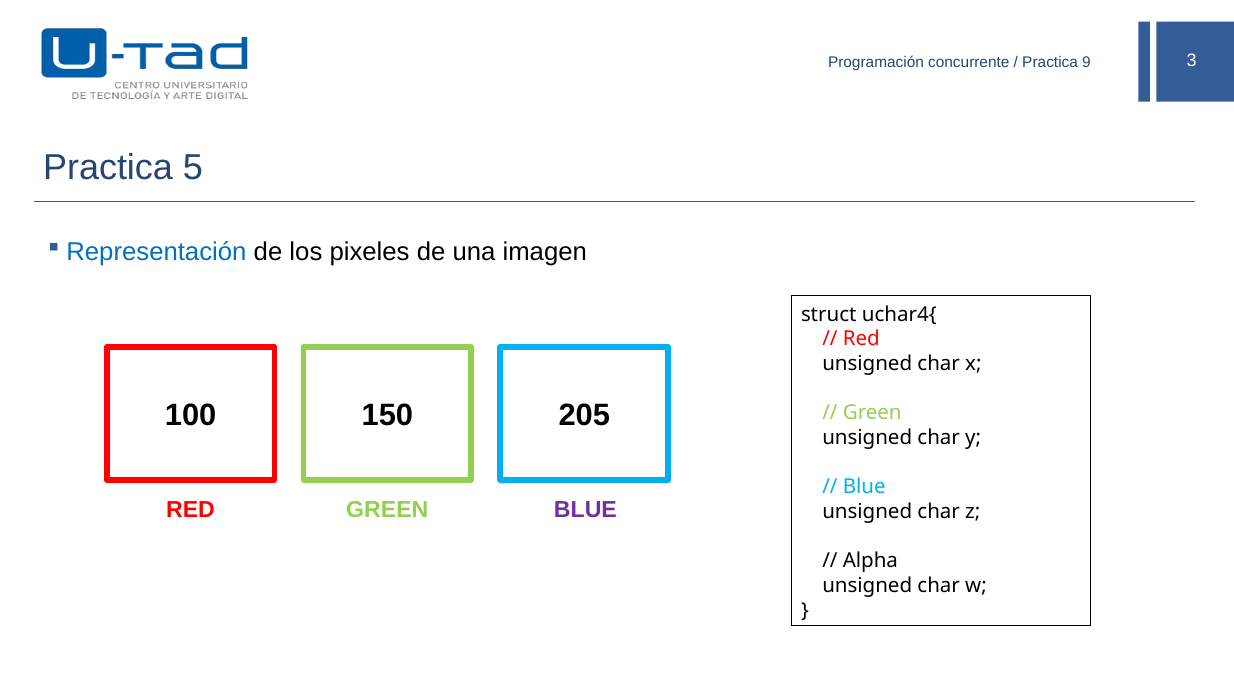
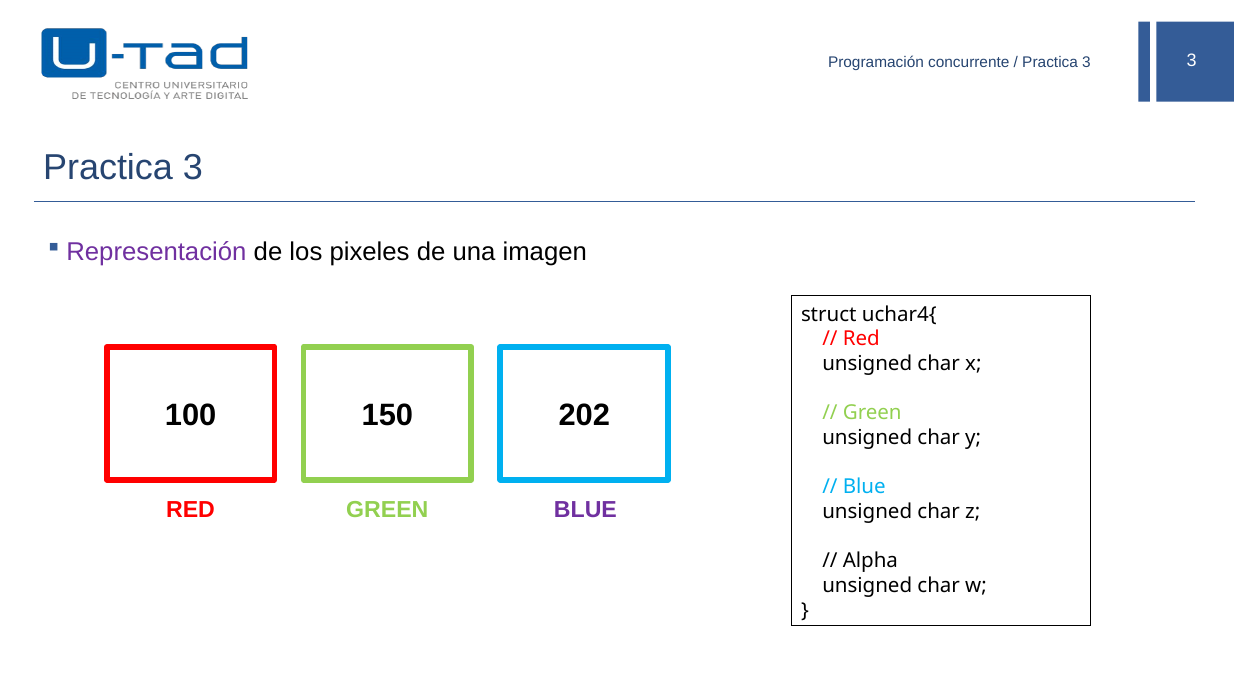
9 at (1086, 62): 9 -> 3
5 at (193, 167): 5 -> 3
Representación colour: blue -> purple
205: 205 -> 202
